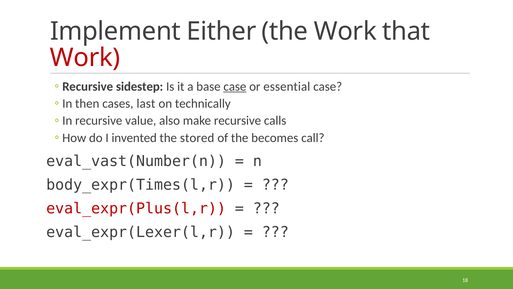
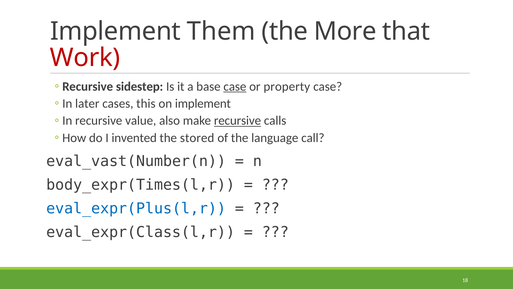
Either: Either -> Them
the Work: Work -> More
essential: essential -> property
then: then -> later
last: last -> this
on technically: technically -> implement
recursive at (237, 121) underline: none -> present
becomes: becomes -> language
eval_expr(Plus(l,r colour: red -> blue
eval_expr(Lexer(l,r: eval_expr(Lexer(l,r -> eval_expr(Class(l,r
